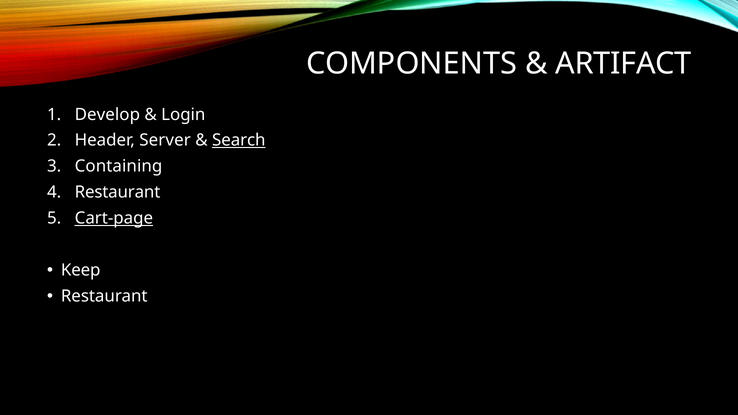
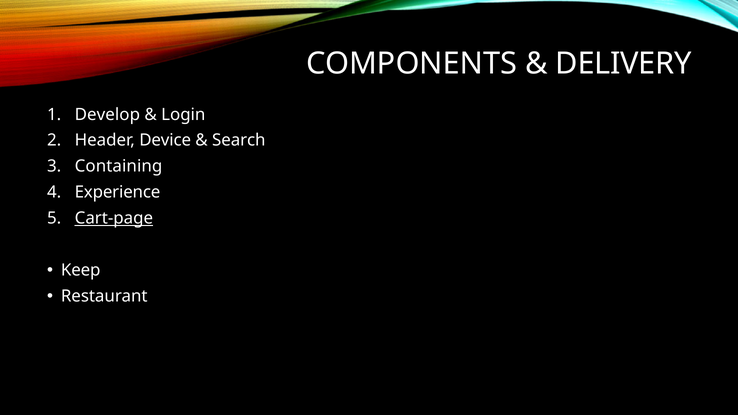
ARTIFACT: ARTIFACT -> DELIVERY
Server: Server -> Device
Search underline: present -> none
Restaurant at (118, 192): Restaurant -> Experience
